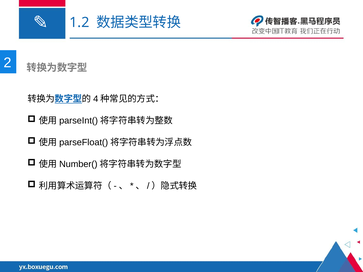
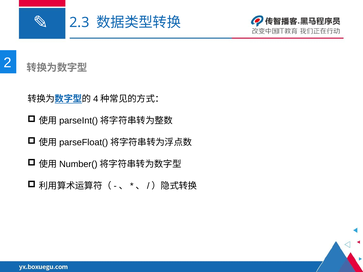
1.2: 1.2 -> 2.3
